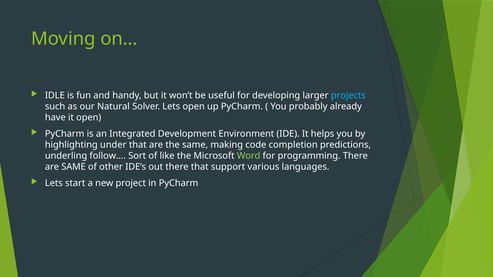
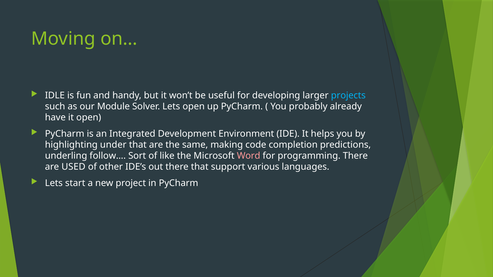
Natural: Natural -> Module
Word colour: light green -> pink
are SAME: SAME -> USED
